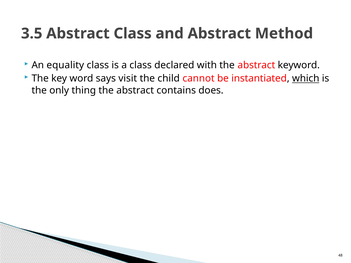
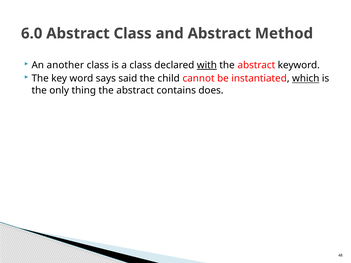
3.5: 3.5 -> 6.0
equality: equality -> another
with underline: none -> present
visit: visit -> said
